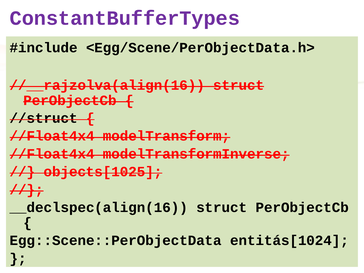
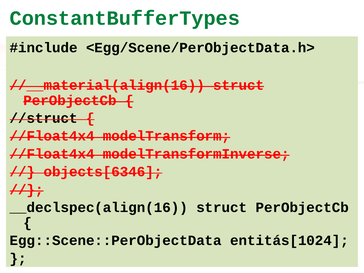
ConstantBufferTypes colour: purple -> green
//__rajzolva(align(16: //__rajzolva(align(16 -> //__material(align(16
objects[1025: objects[1025 -> objects[6346
